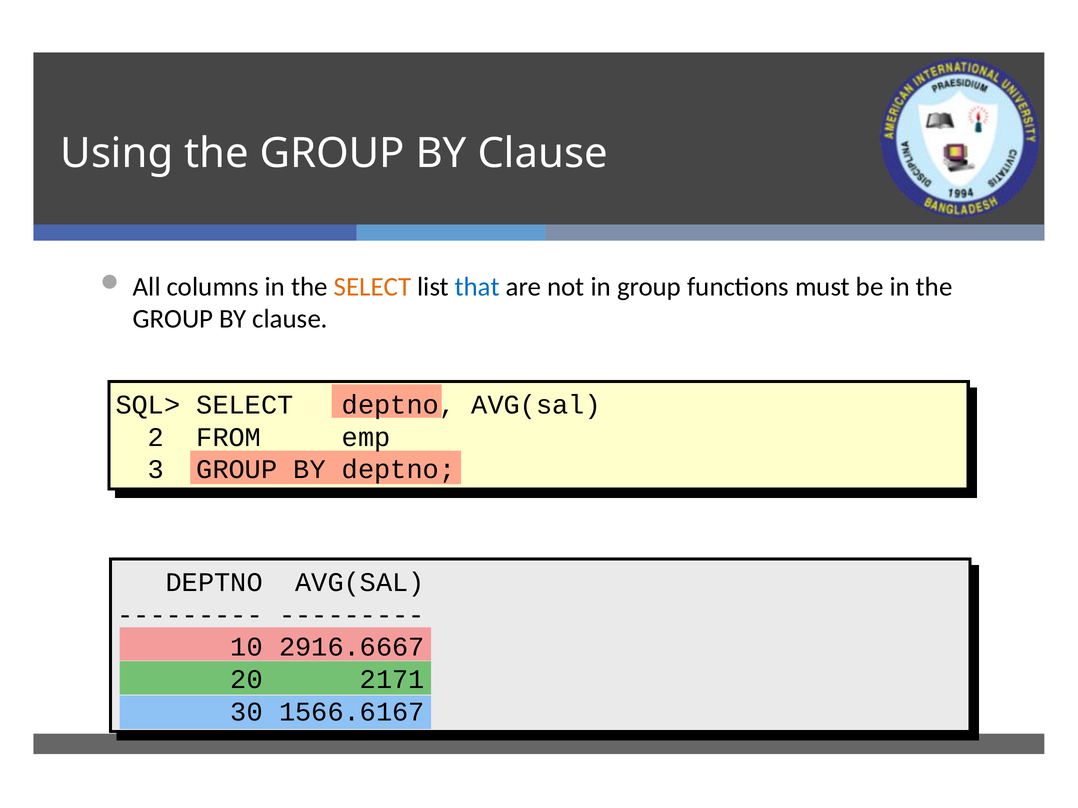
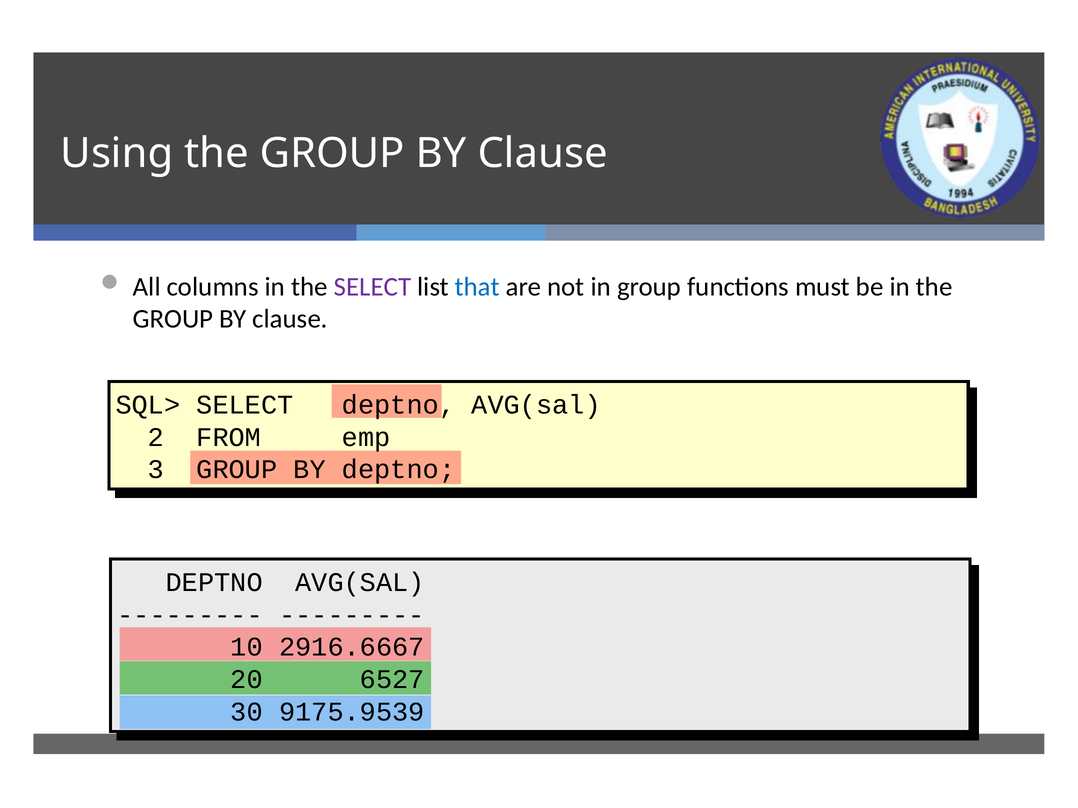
SELECT at (373, 287) colour: orange -> purple
2171: 2171 -> 6527
1566.6167: 1566.6167 -> 9175.9539
